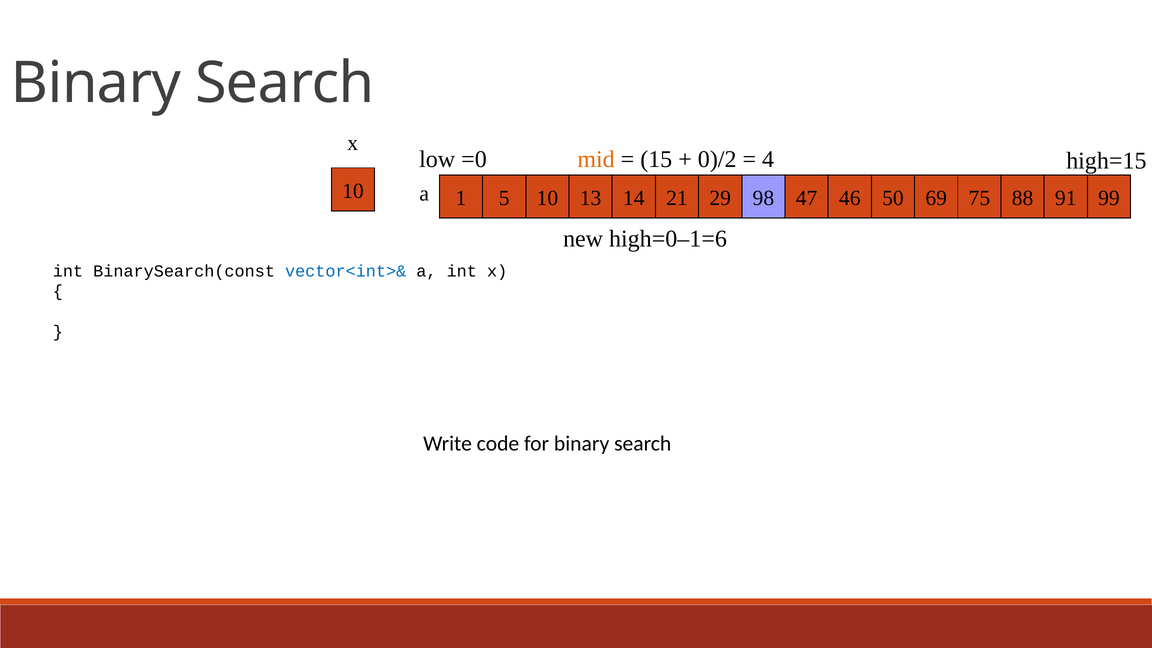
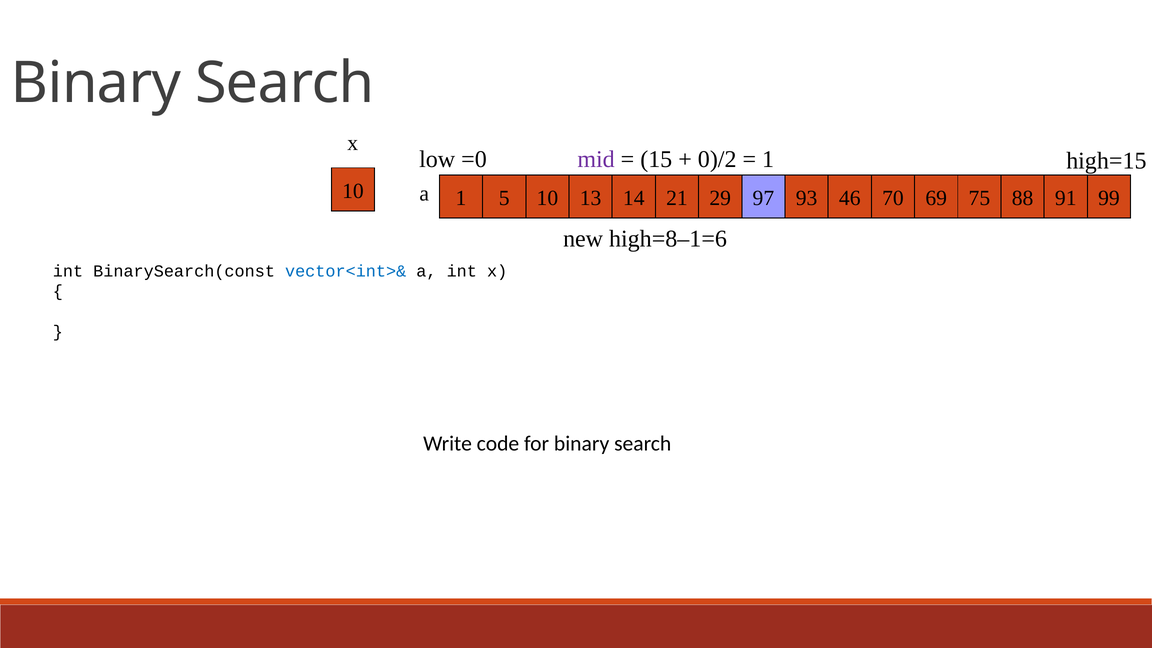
mid colour: orange -> purple
4 at (768, 159): 4 -> 1
98: 98 -> 97
47: 47 -> 93
50: 50 -> 70
high=0–1=6: high=0–1=6 -> high=8–1=6
